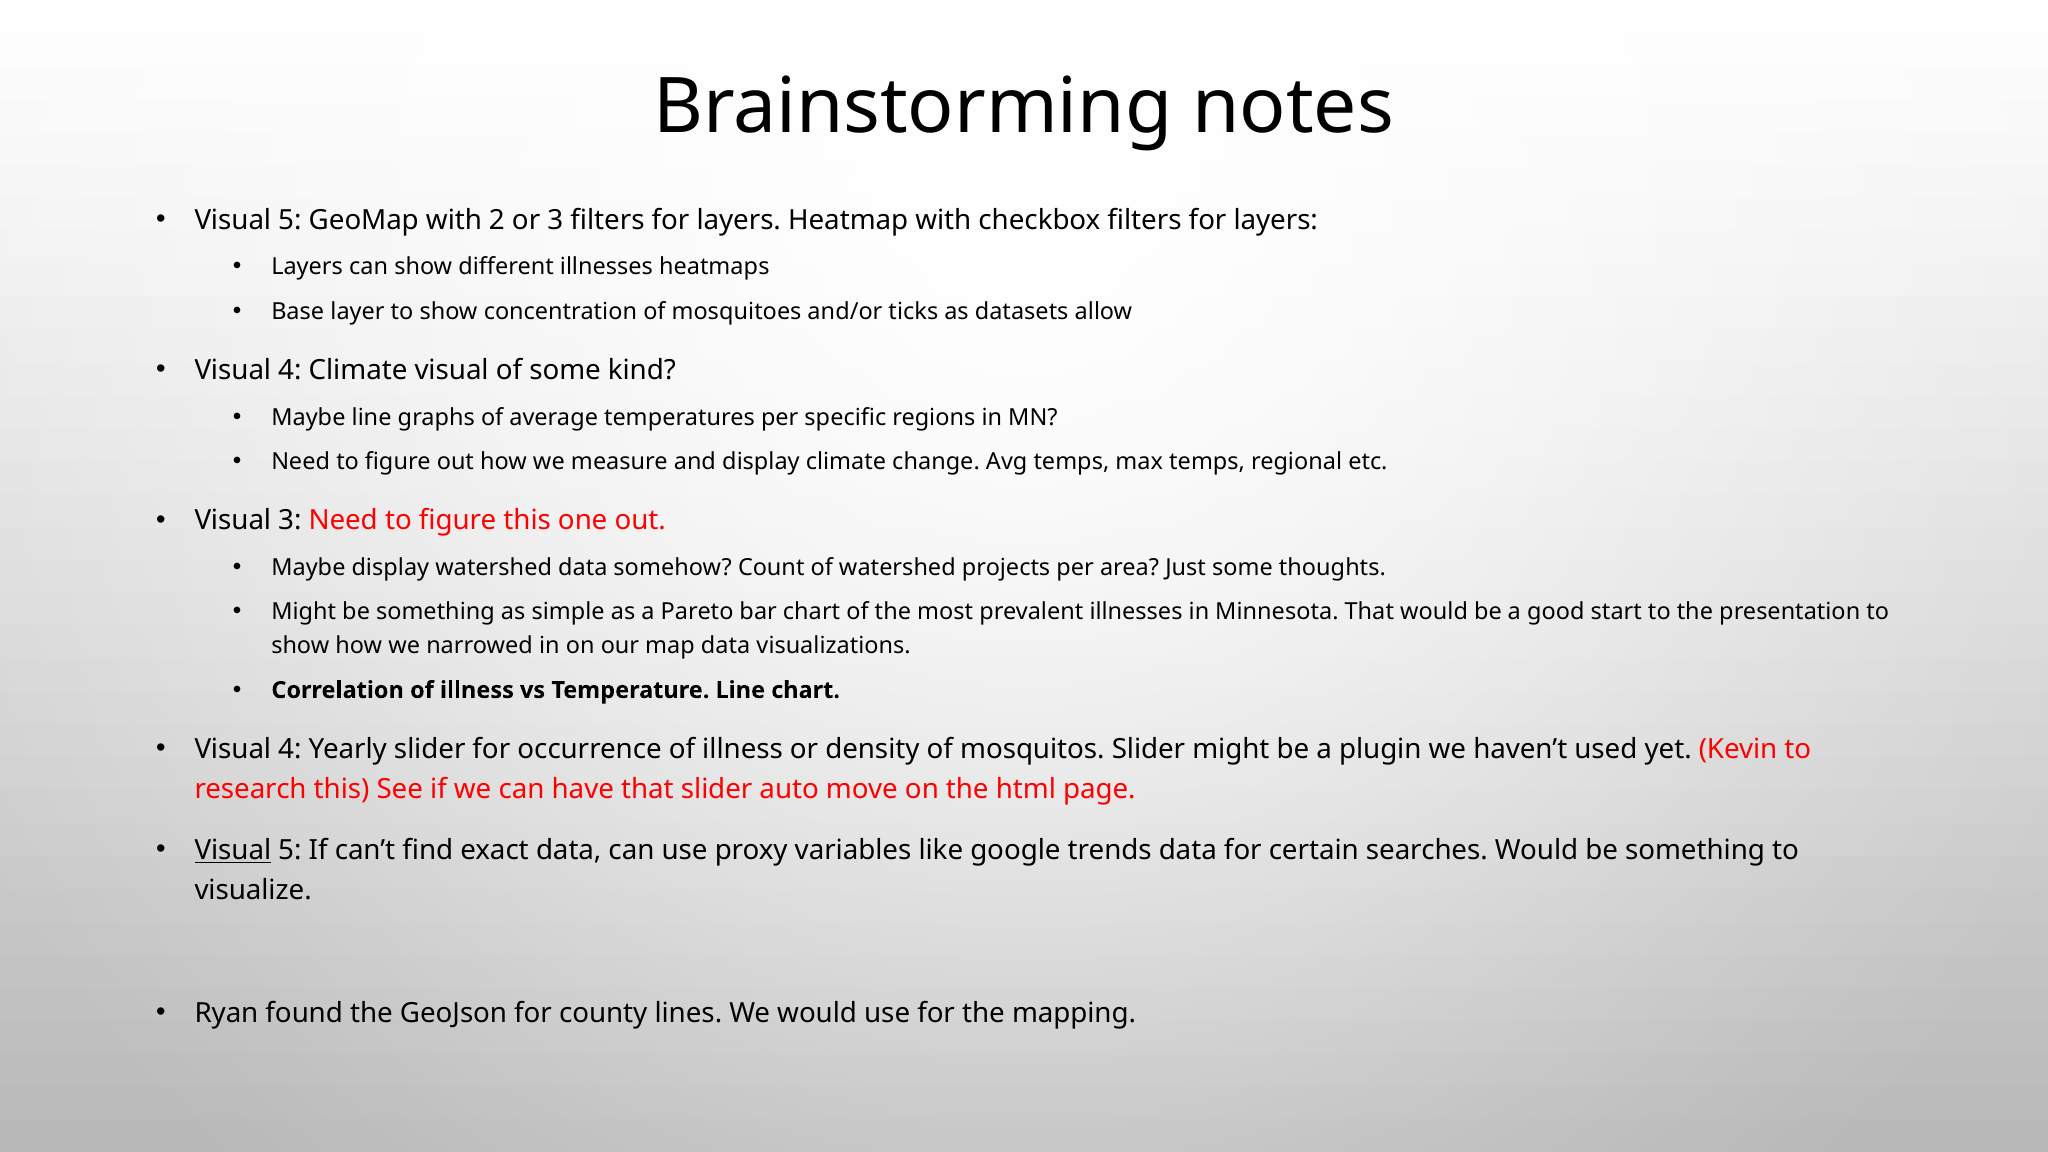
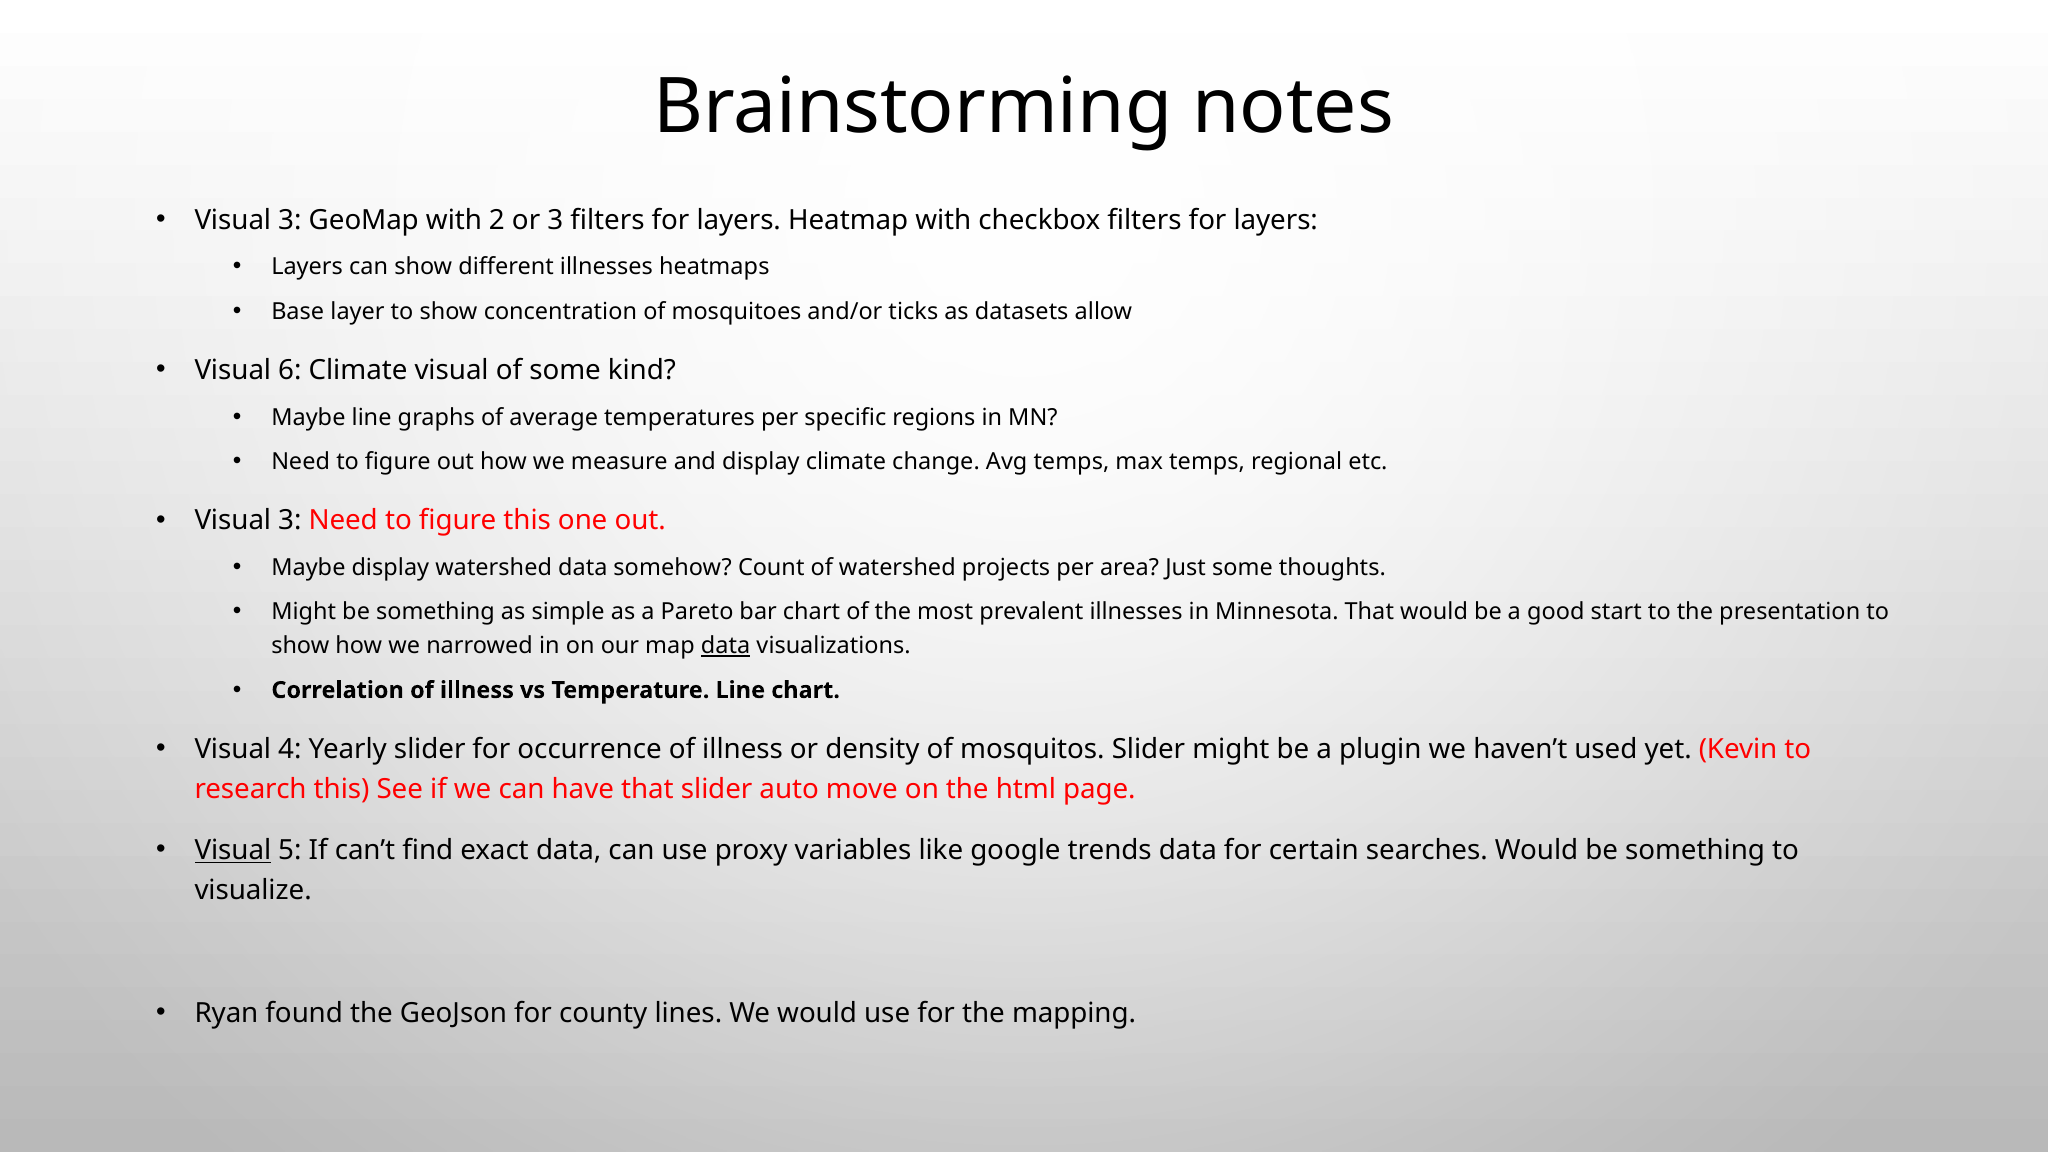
5 at (290, 220): 5 -> 3
4 at (290, 371): 4 -> 6
data at (726, 646) underline: none -> present
